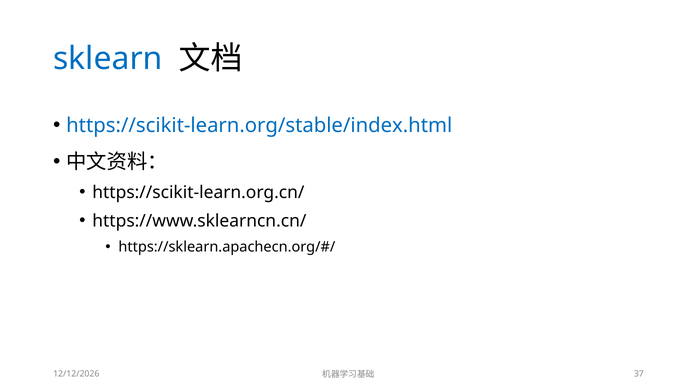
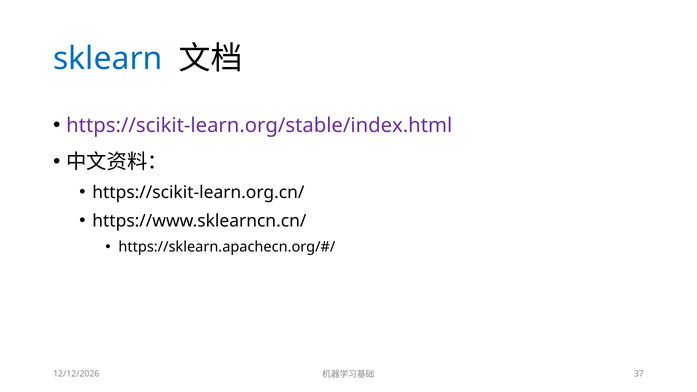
https://scikit-learn.org/stable/index.html colour: blue -> purple
